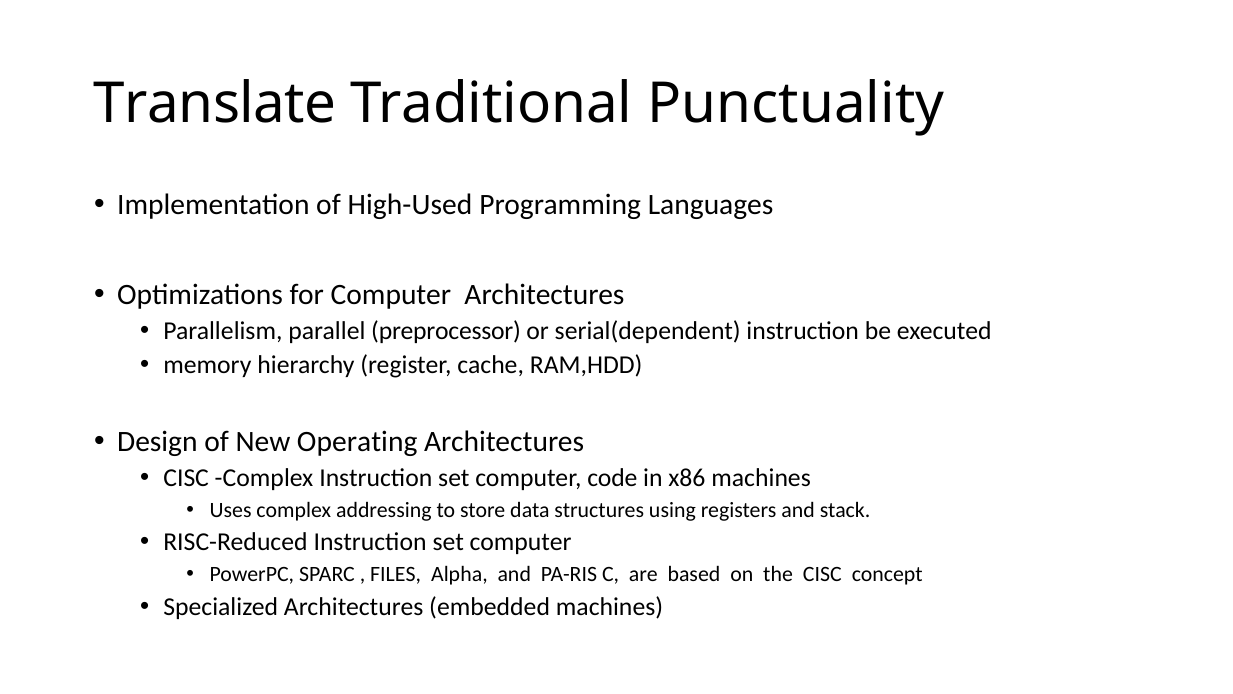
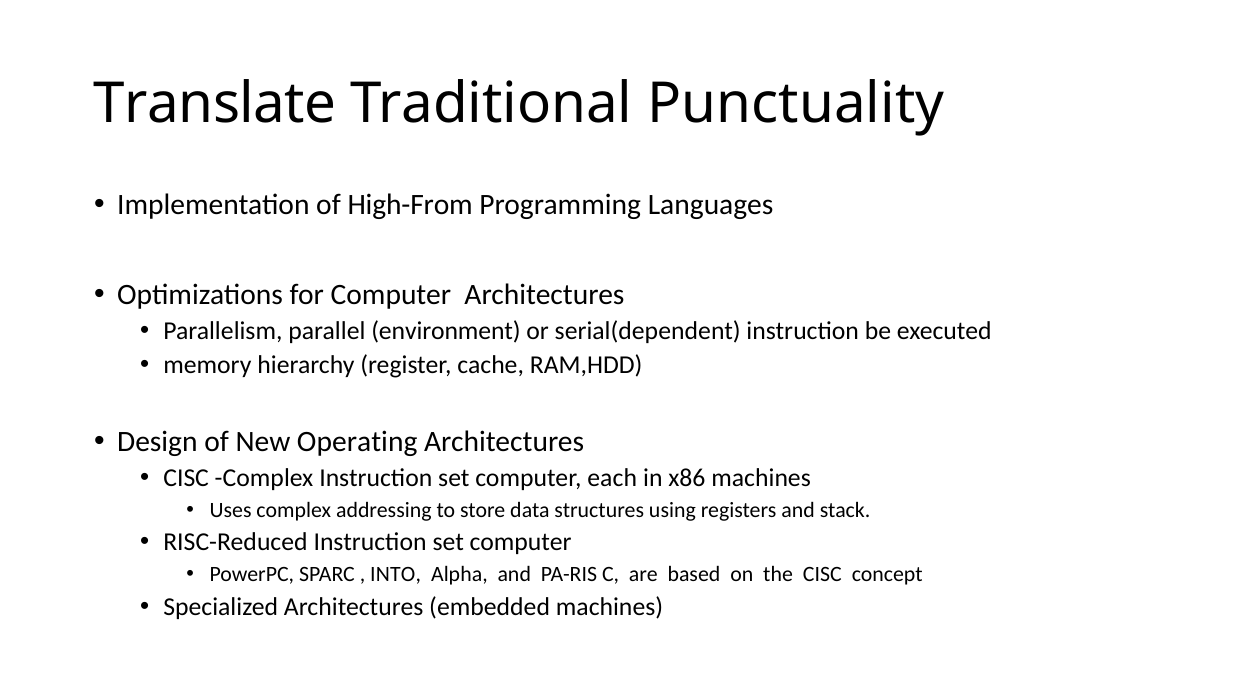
High-Used: High-Used -> High-From
preprocessor: preprocessor -> environment
code: code -> each
FILES: FILES -> INTO
